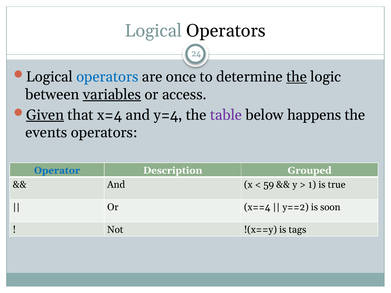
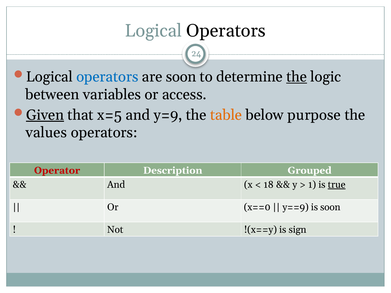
are once: once -> soon
variables underline: present -> none
x=4: x=4 -> x=5
y=4: y=4 -> y=9
table colour: purple -> orange
happens: happens -> purpose
events: events -> values
Operator colour: blue -> red
59: 59 -> 18
true underline: none -> present
x==4: x==4 -> x==0
y==2: y==2 -> y==9
tags: tags -> sign
